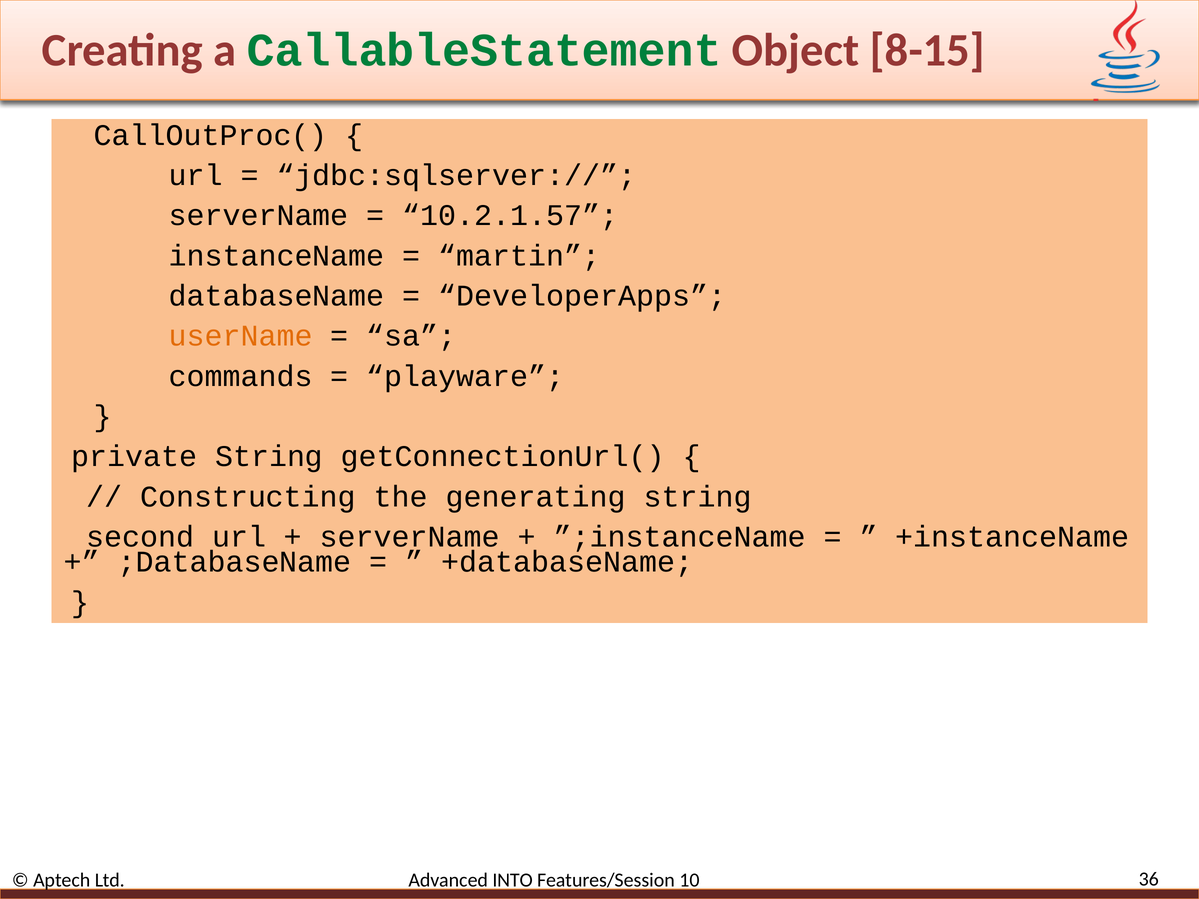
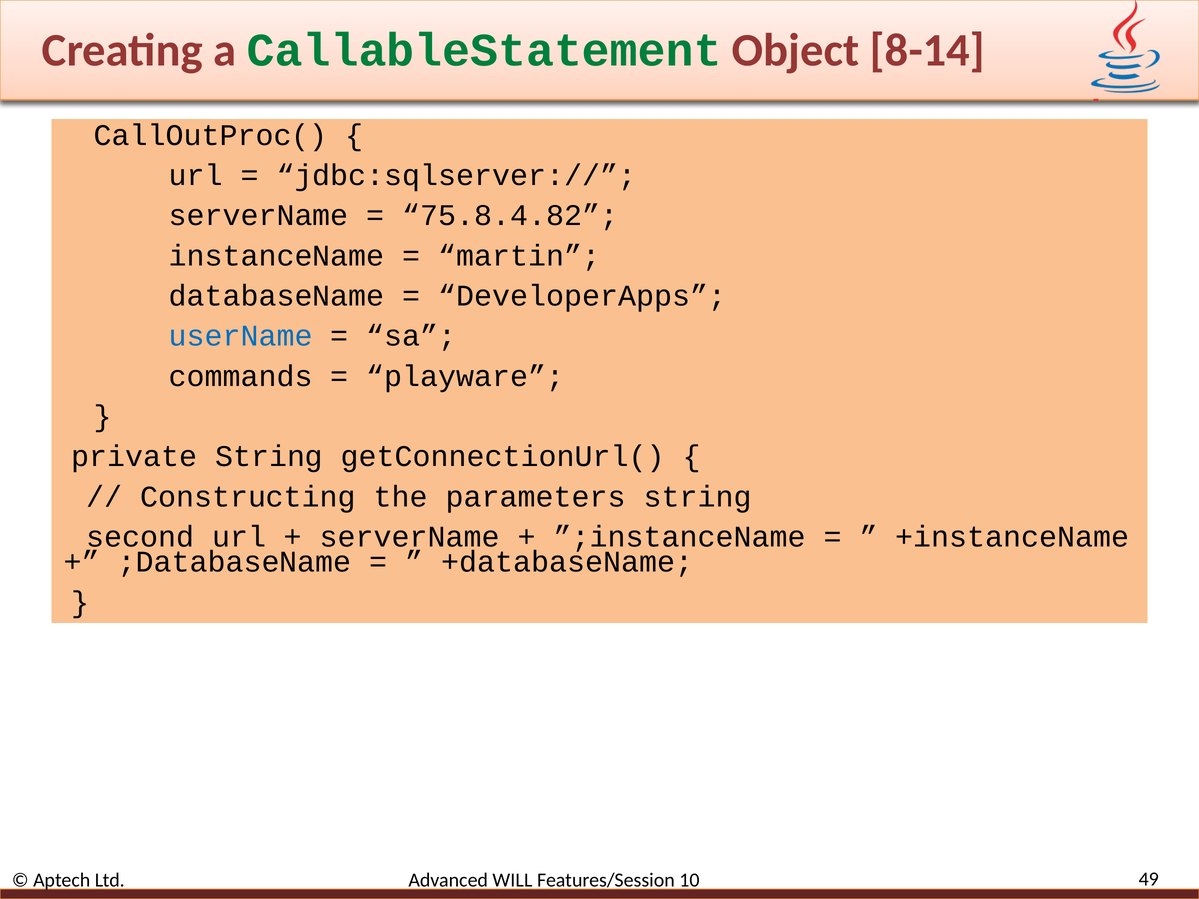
8-15: 8-15 -> 8-14
10.2.1.57: 10.2.1.57 -> 75.8.4.82
userName colour: orange -> blue
generating: generating -> parameters
INTO: INTO -> WILL
36: 36 -> 49
